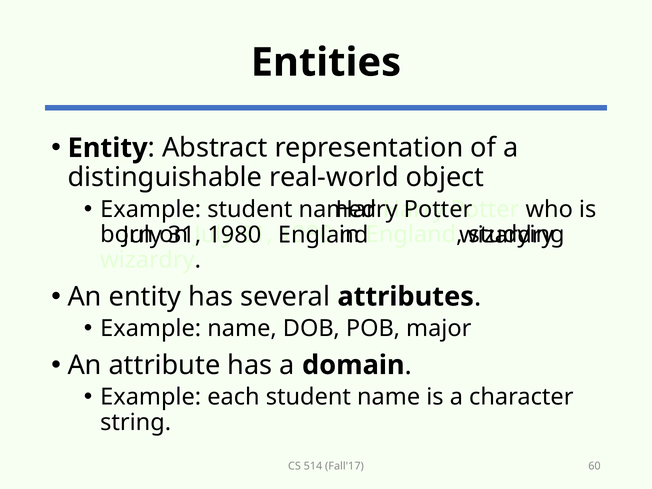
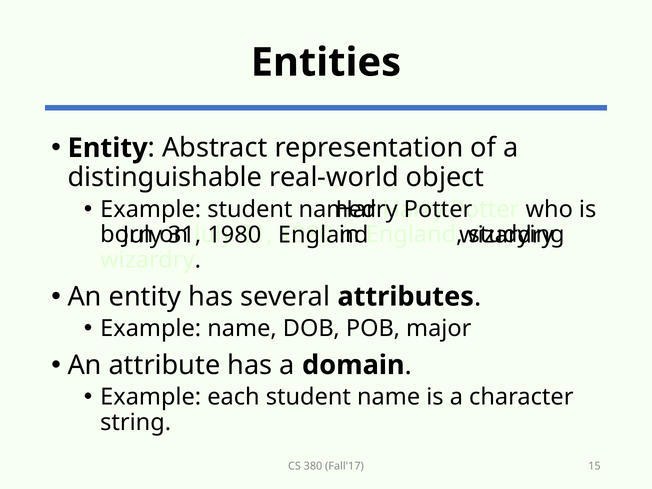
514: 514 -> 380
60: 60 -> 15
